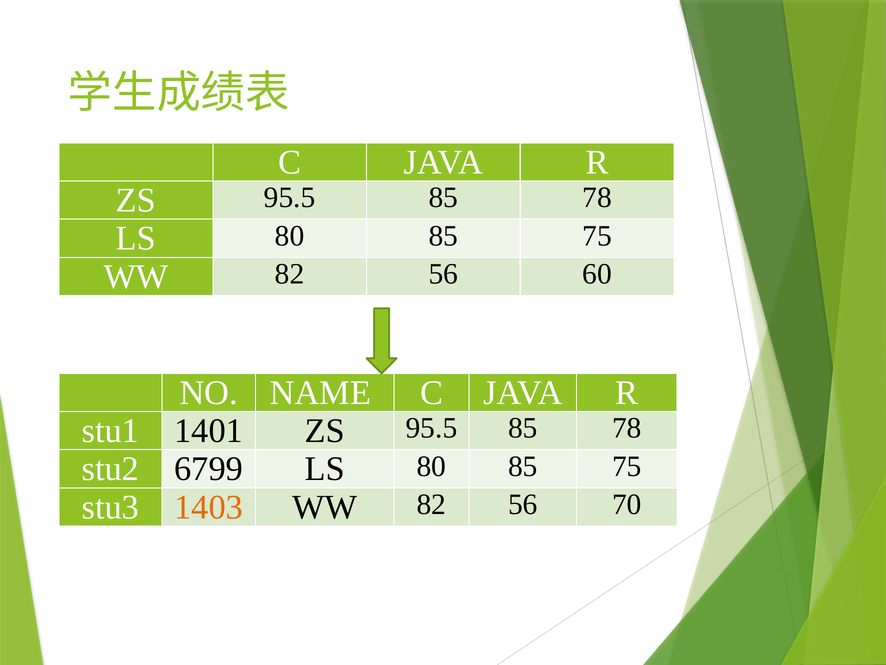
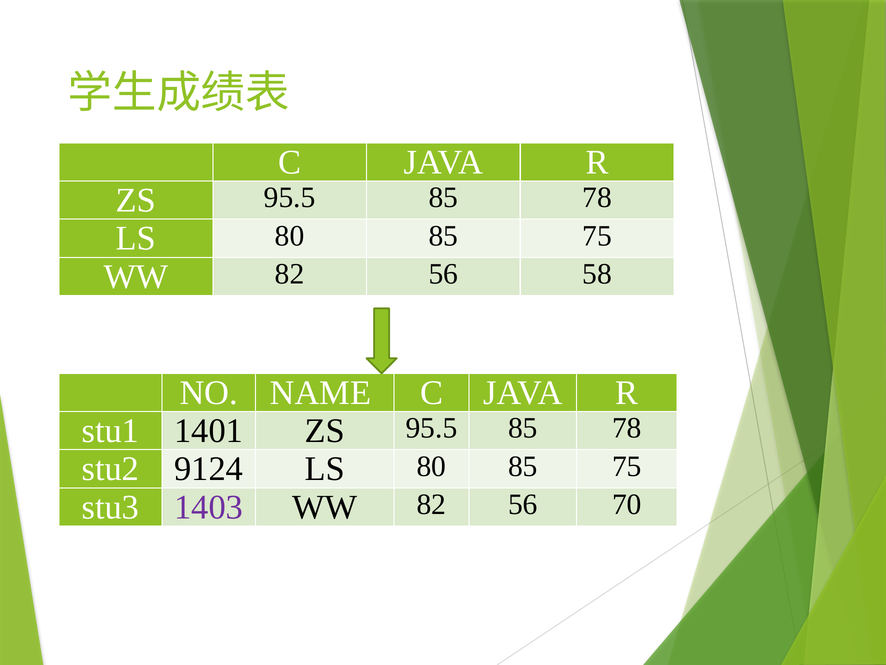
60: 60 -> 58
6799: 6799 -> 9124
1403 colour: orange -> purple
